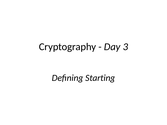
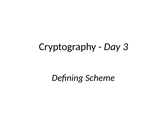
Starting: Starting -> Scheme
